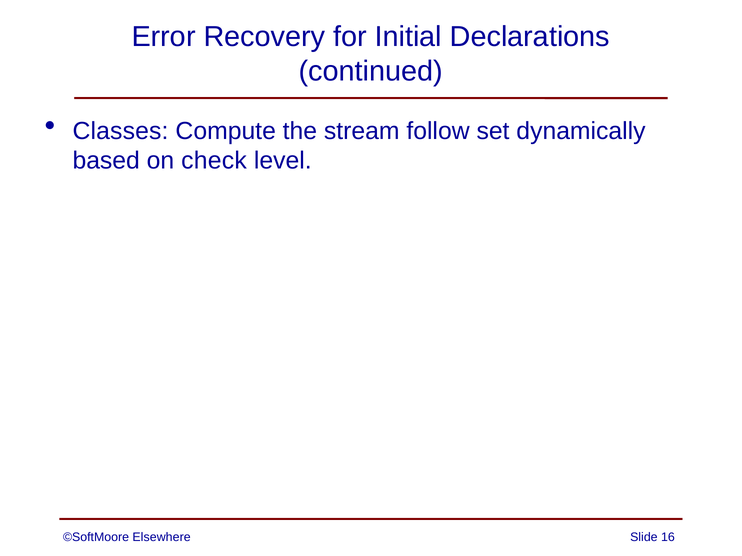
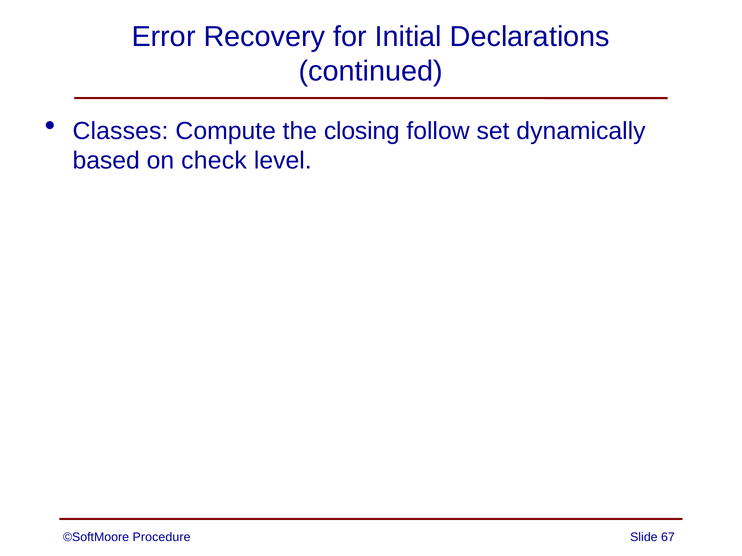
stream: stream -> closing
Elsewhere: Elsewhere -> Procedure
16: 16 -> 67
